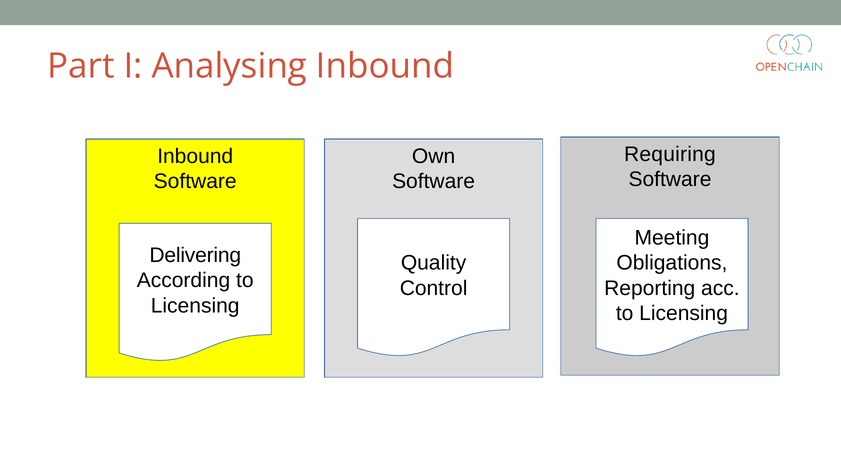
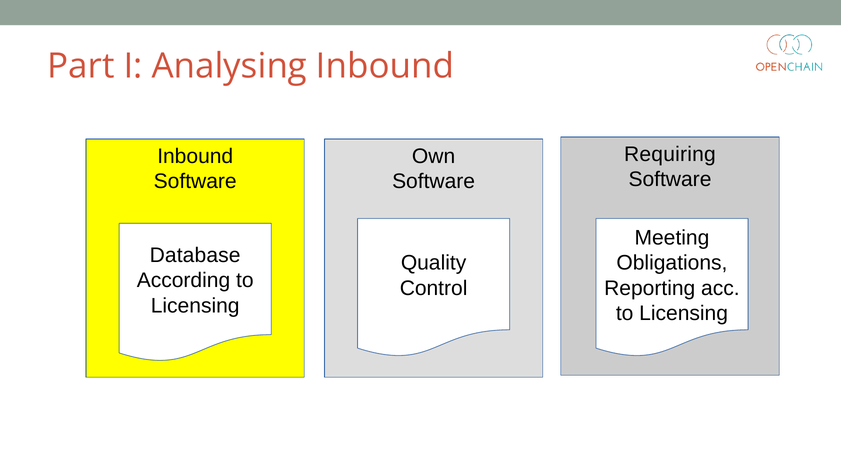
Delivering: Delivering -> Database
